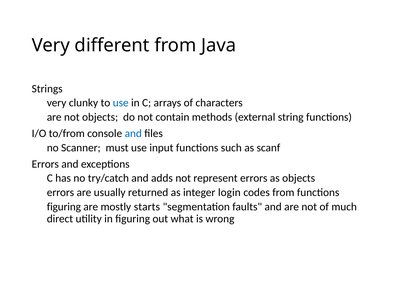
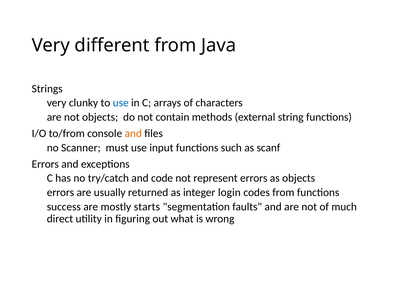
and at (133, 133) colour: blue -> orange
adds: adds -> code
figuring at (64, 206): figuring -> success
